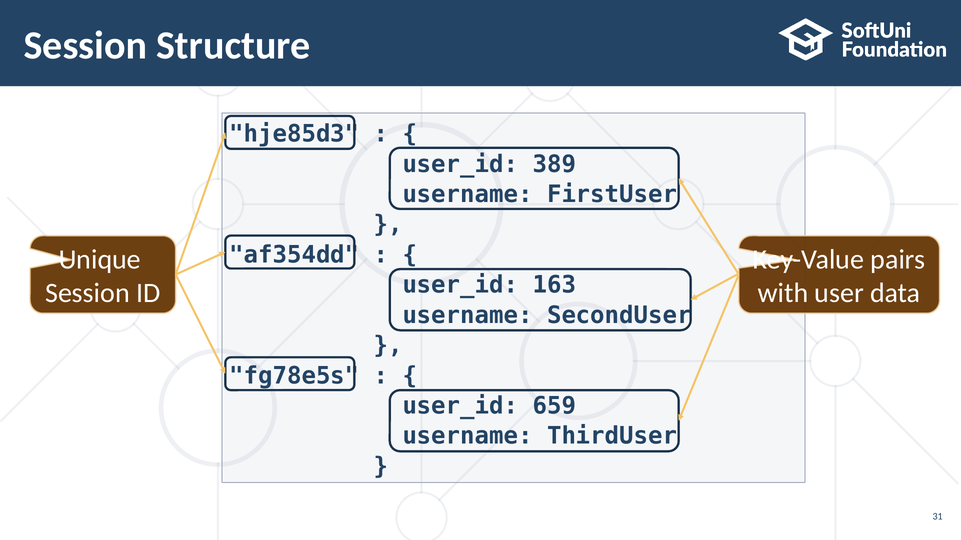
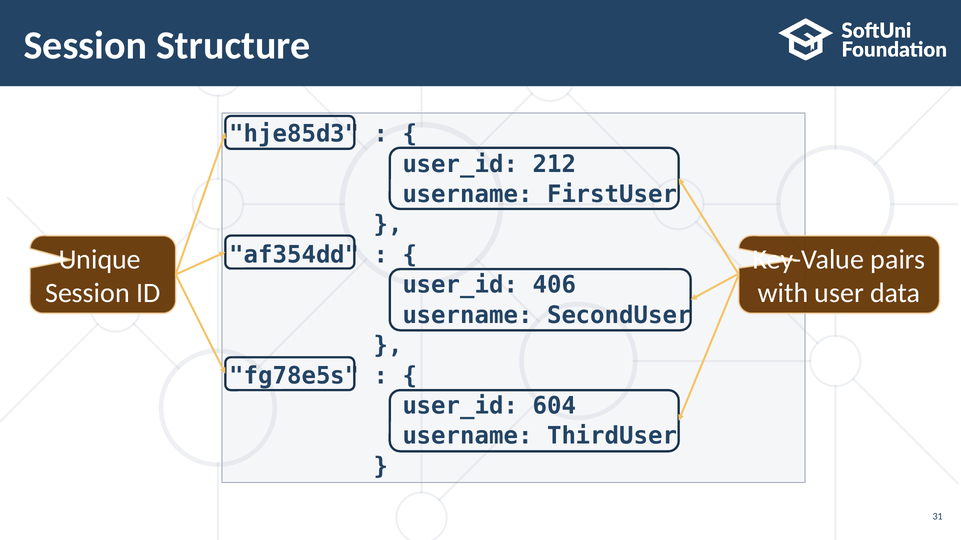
389: 389 -> 212
163: 163 -> 406
659: 659 -> 604
